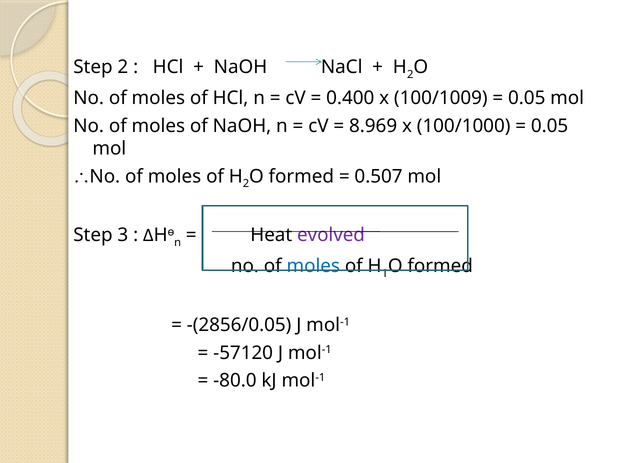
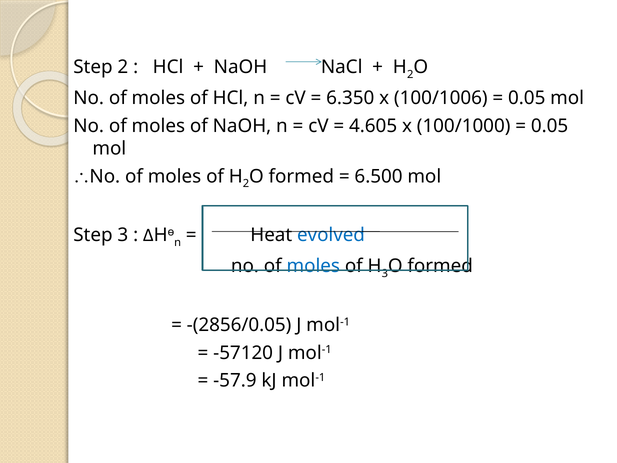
0.400: 0.400 -> 6.350
100/1009: 100/1009 -> 100/1006
8.969: 8.969 -> 4.605
0.507: 0.507 -> 6.500
evolved colour: purple -> blue
1 at (385, 273): 1 -> 3
-80.0: -80.0 -> -57.9
